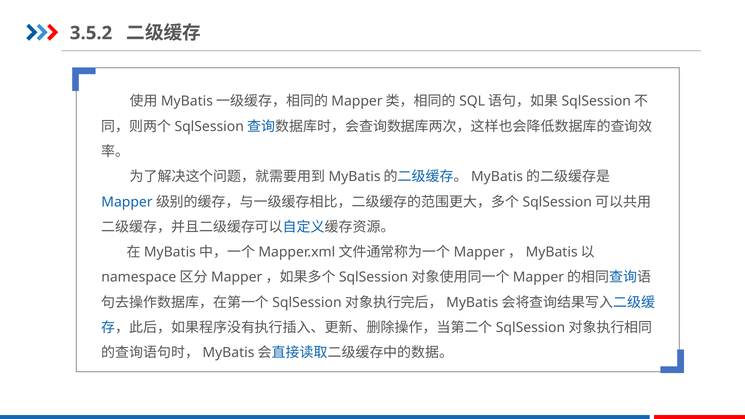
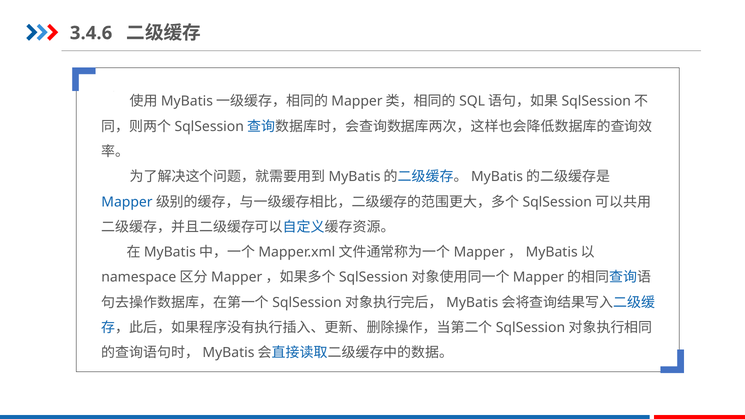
3.5.2: 3.5.2 -> 3.4.6
